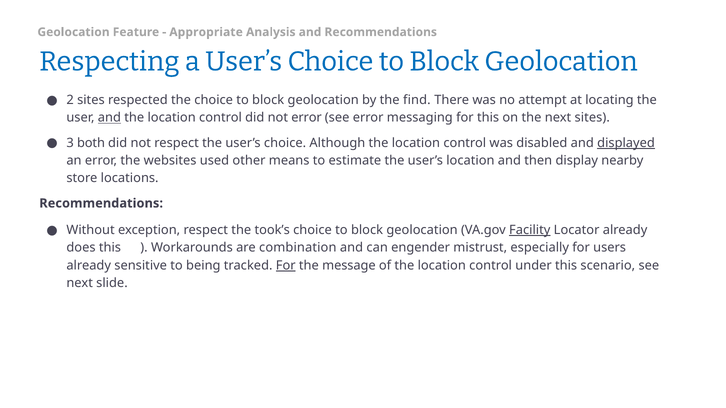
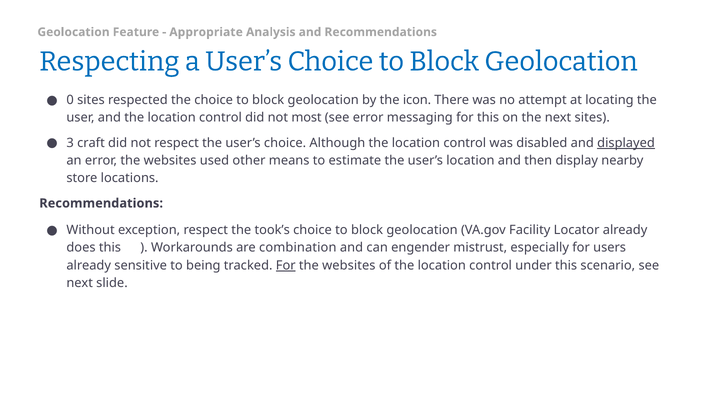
2: 2 -> 0
find: find -> icon
and at (109, 118) underline: present -> none
not error: error -> most
both: both -> craft
Facility underline: present -> none
message at (349, 266): message -> websites
